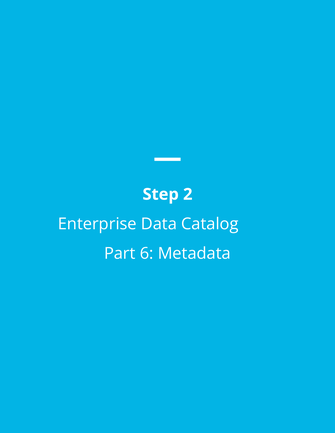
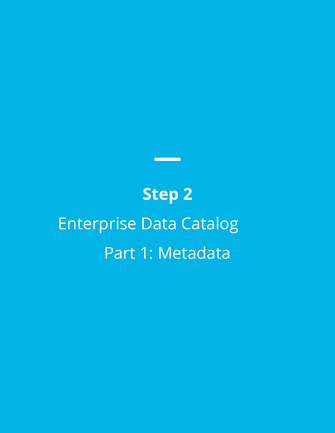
6: 6 -> 1
